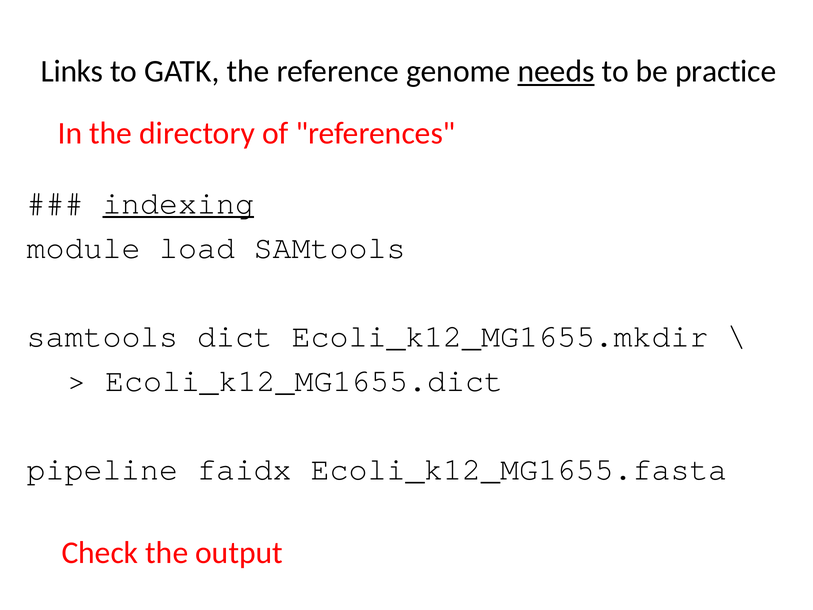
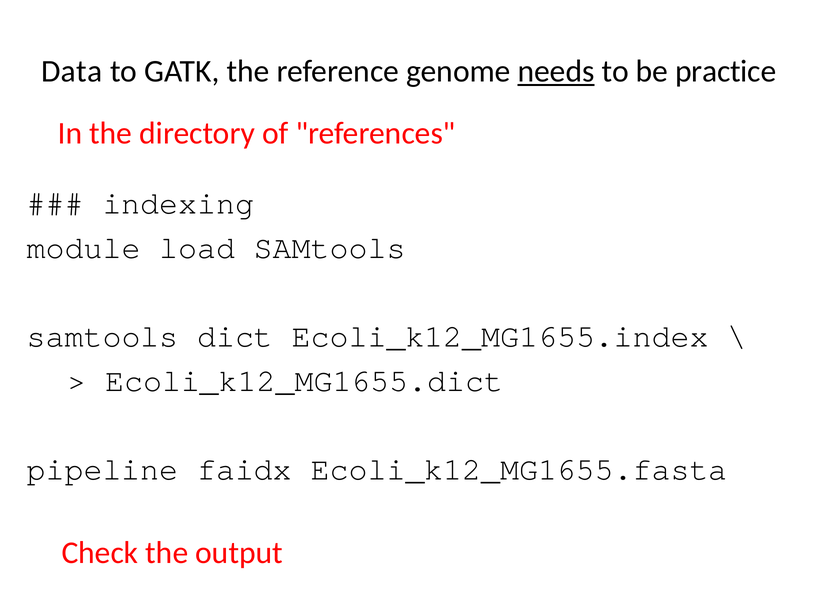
Links: Links -> Data
indexing underline: present -> none
Ecoli_k12_MG1655.mkdir: Ecoli_k12_MG1655.mkdir -> Ecoli_k12_MG1655.index
